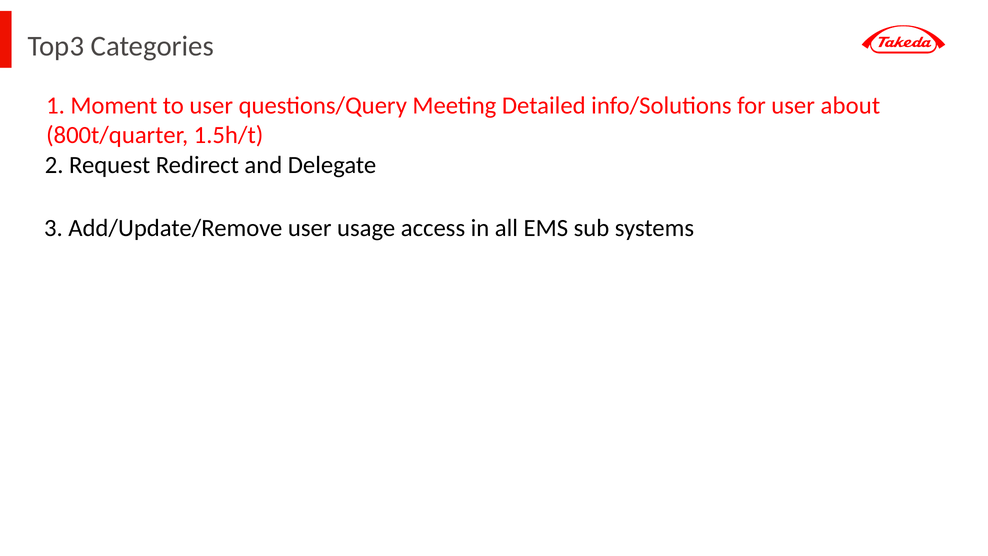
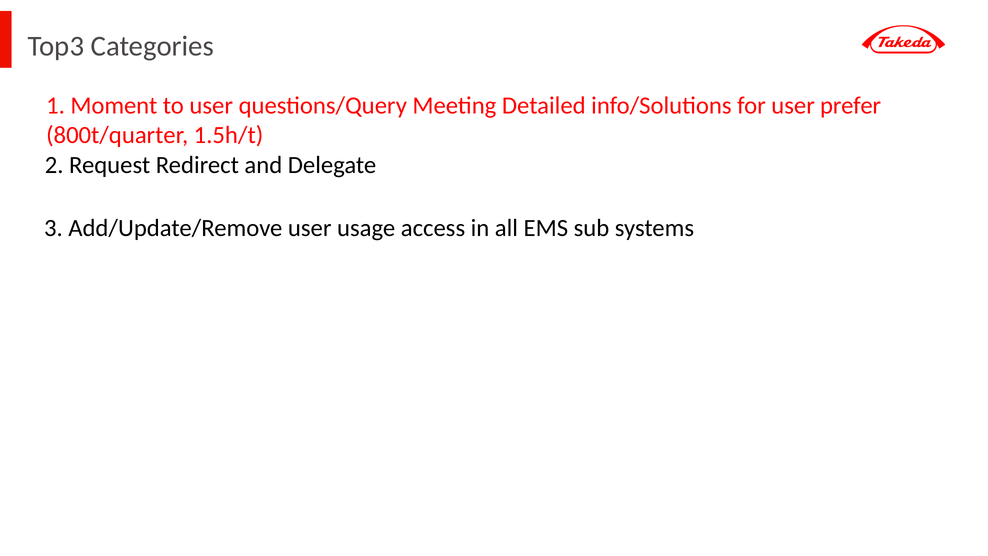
about: about -> prefer
